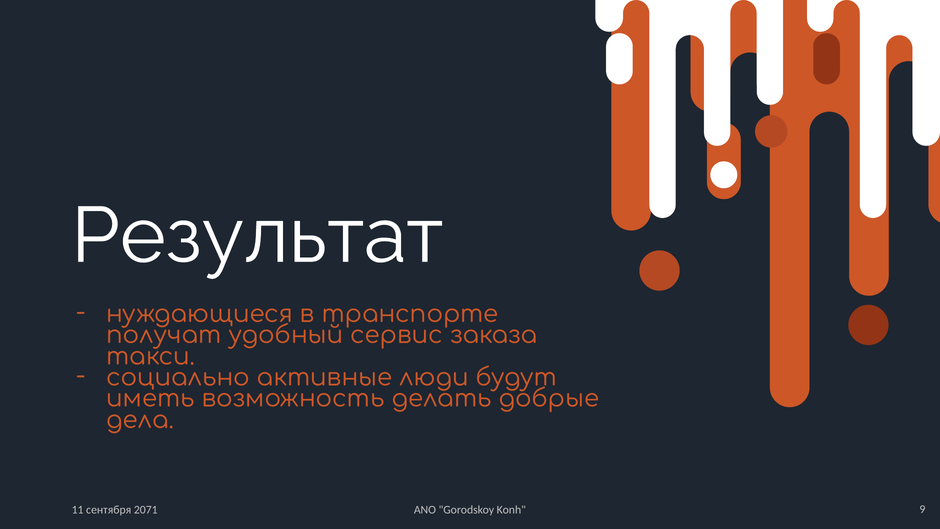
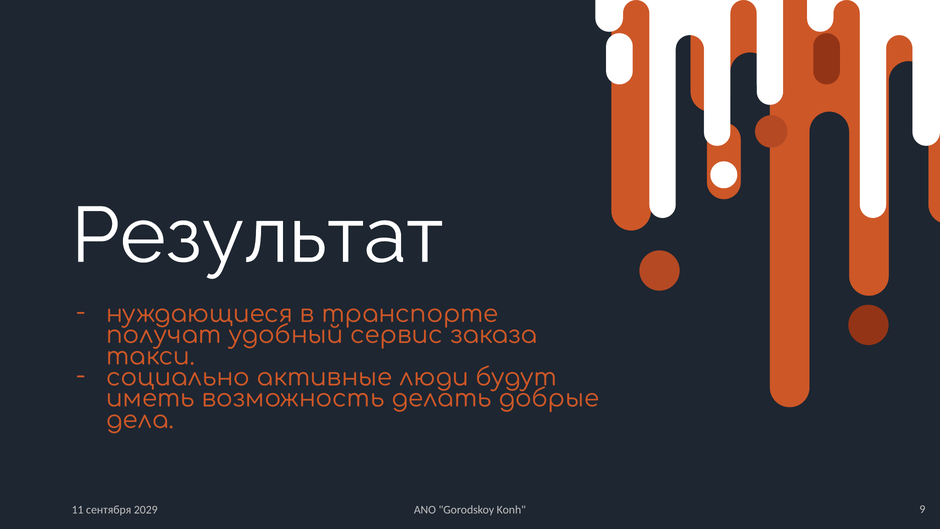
2071: 2071 -> 2029
